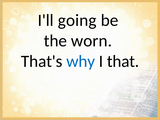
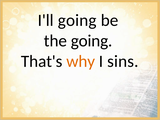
the worn: worn -> going
why colour: blue -> orange
that: that -> sins
